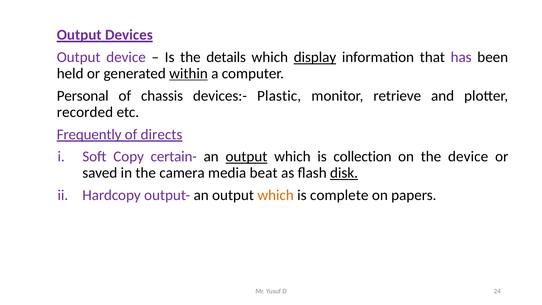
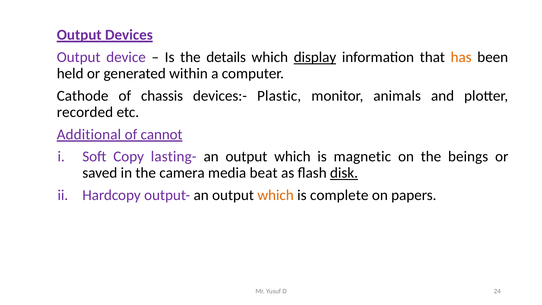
has colour: purple -> orange
within underline: present -> none
Personal: Personal -> Cathode
retrieve: retrieve -> animals
Frequently: Frequently -> Additional
directs: directs -> cannot
certain-: certain- -> lasting-
output at (246, 157) underline: present -> none
collection: collection -> magnetic
the device: device -> beings
